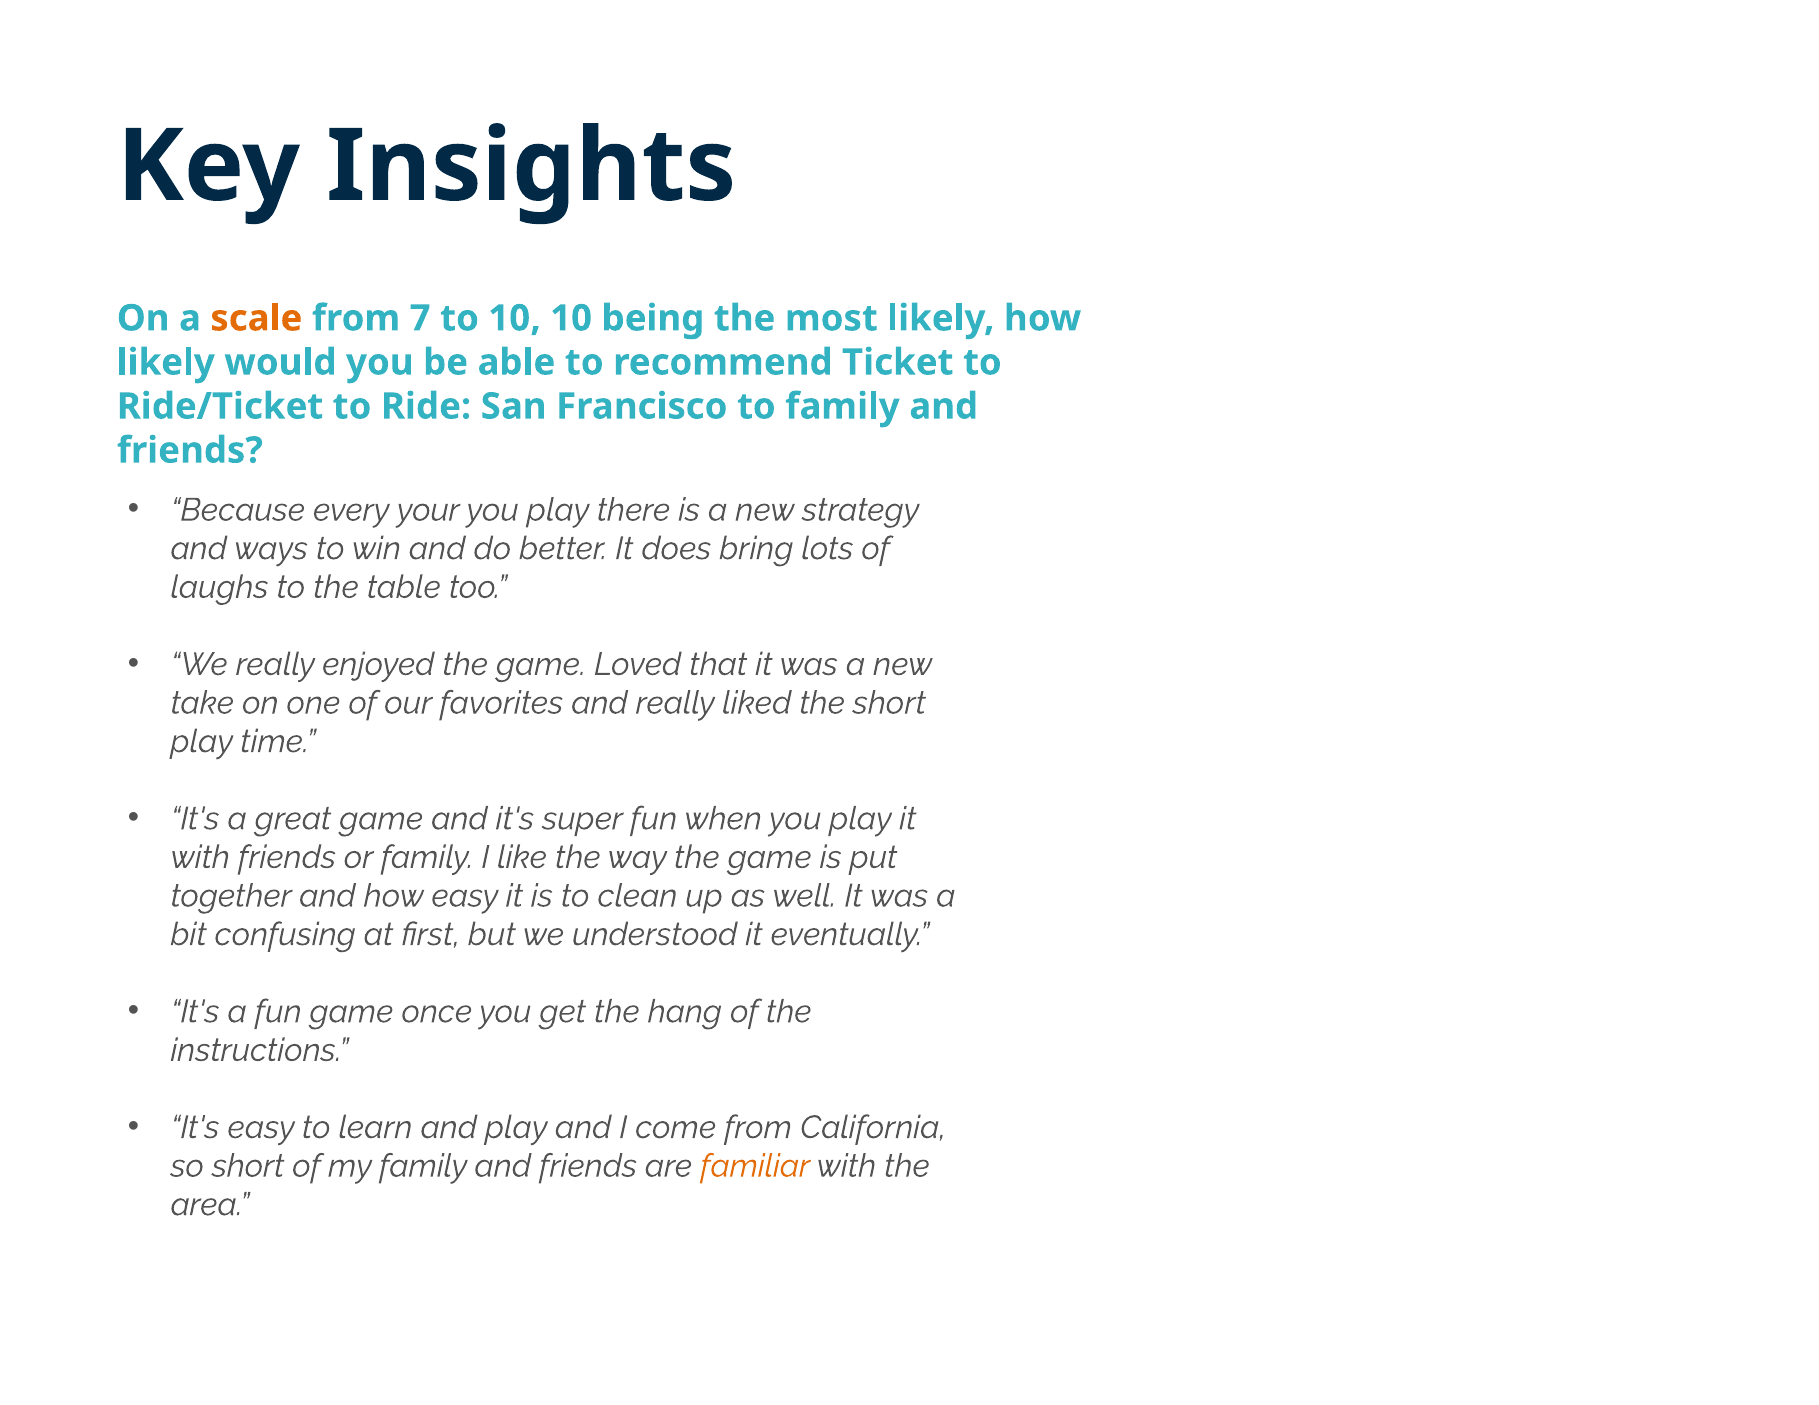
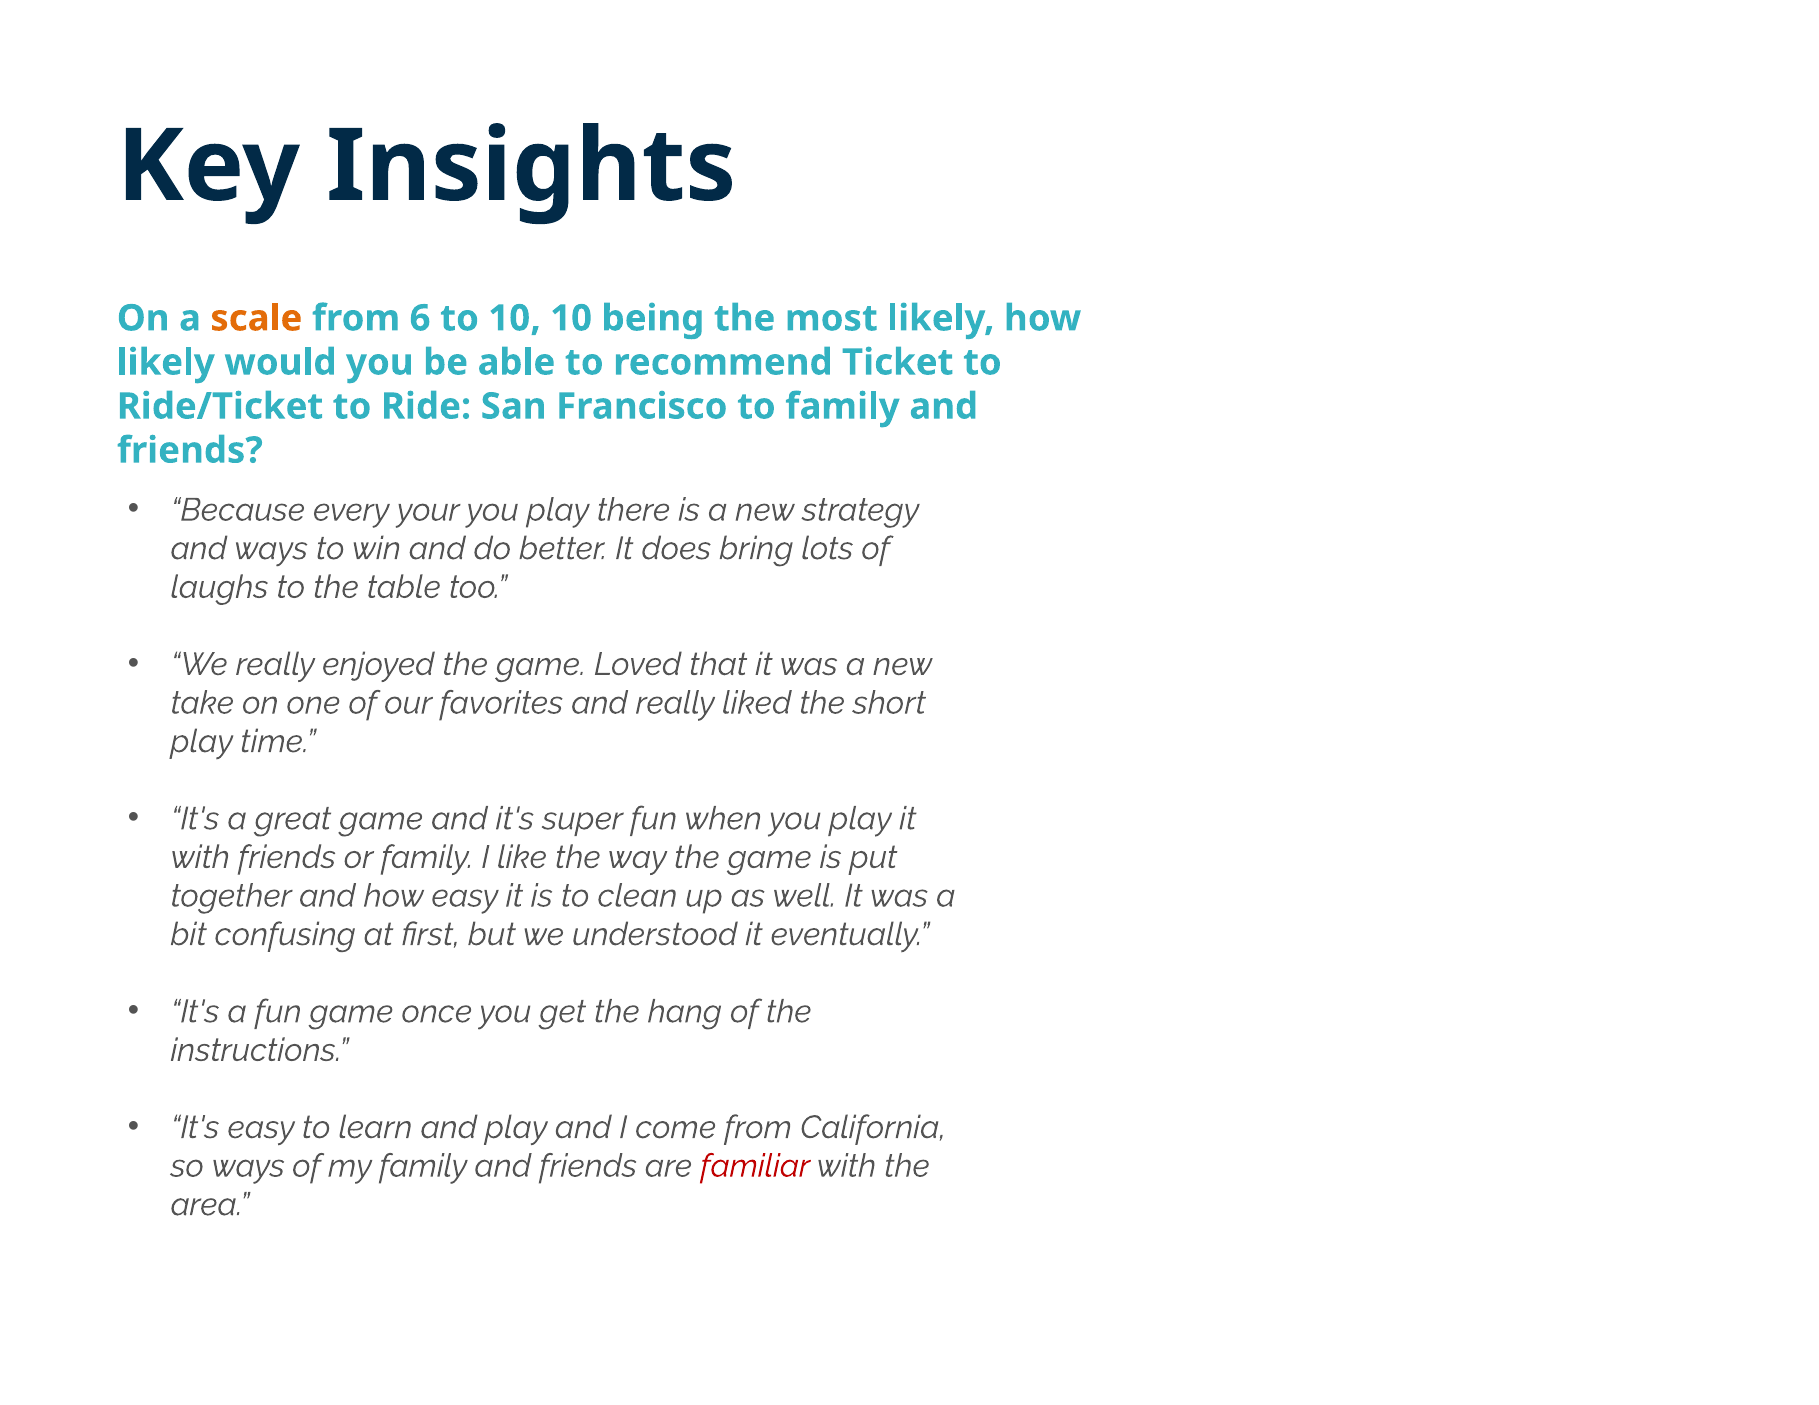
7: 7 -> 6
so short: short -> ways
familiar colour: orange -> red
